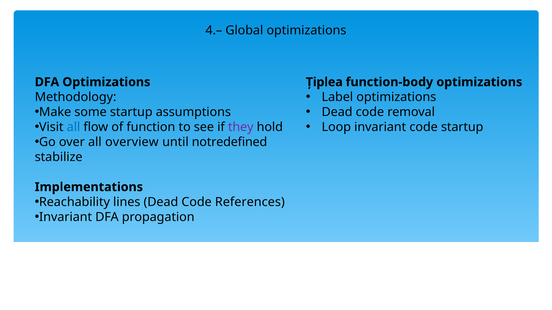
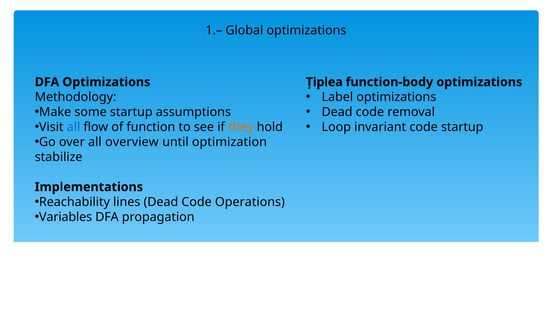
4.–: 4.– -> 1.–
they colour: purple -> orange
notredefined: notredefined -> optimization
References: References -> Operations
Invariant at (66, 217): Invariant -> Variables
